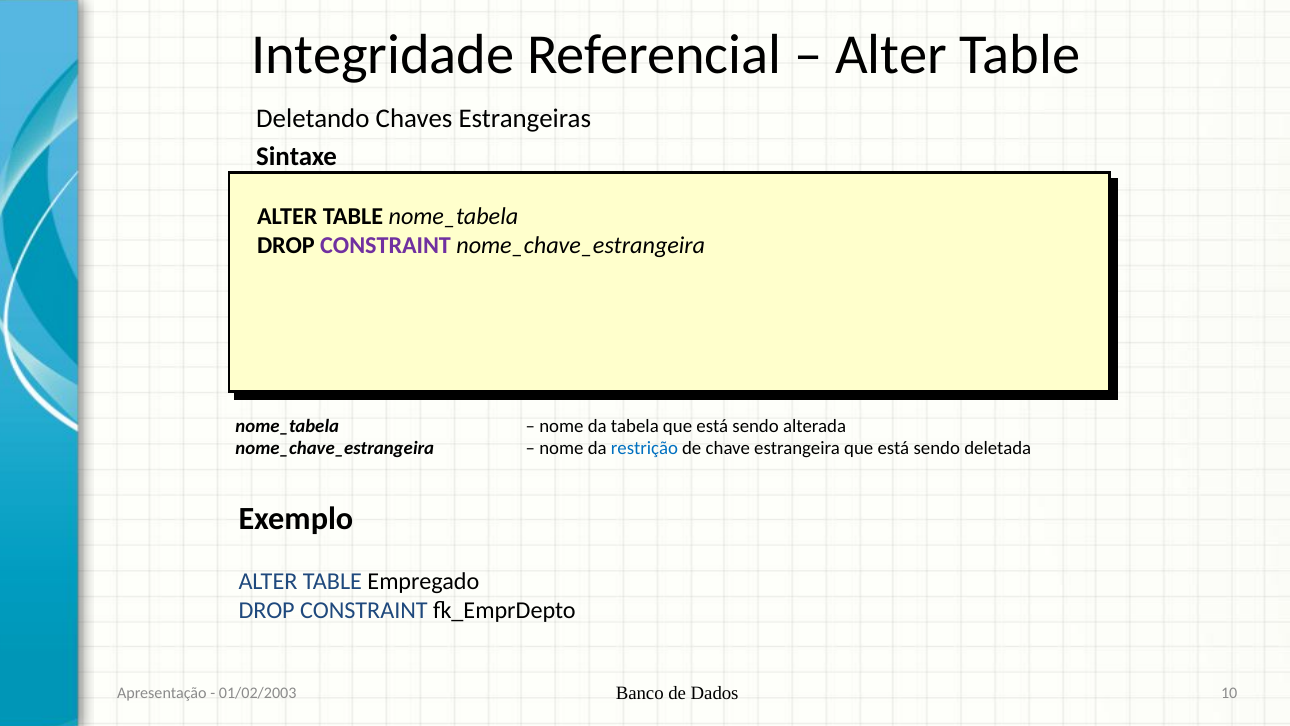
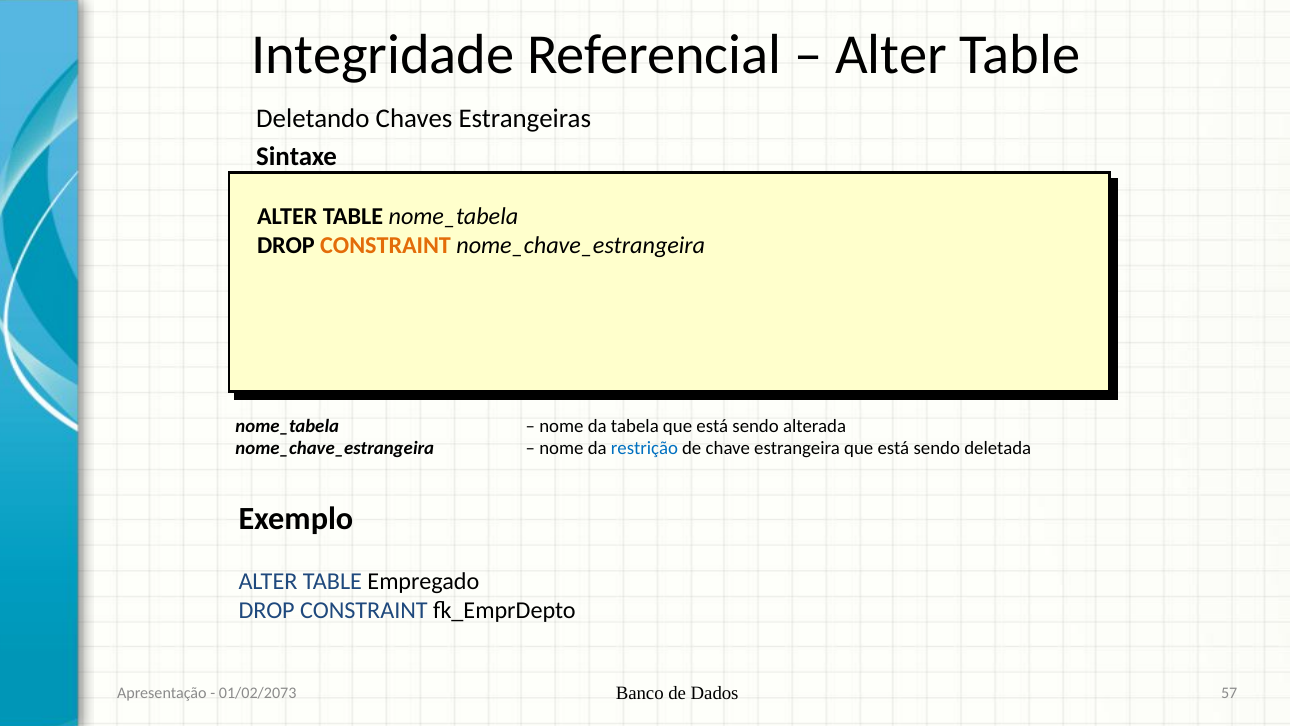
CONSTRAINT at (386, 245) colour: purple -> orange
10: 10 -> 57
01/02/2003: 01/02/2003 -> 01/02/2073
